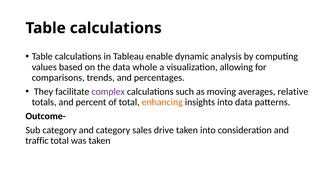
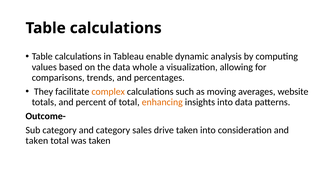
complex colour: purple -> orange
relative: relative -> website
traffic at (37, 141): traffic -> taken
